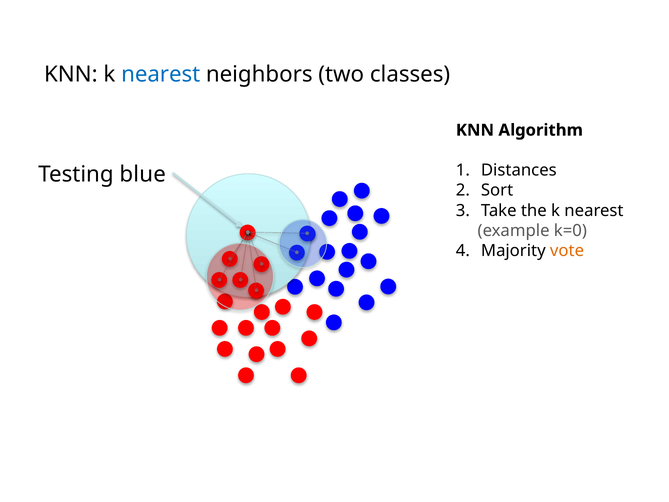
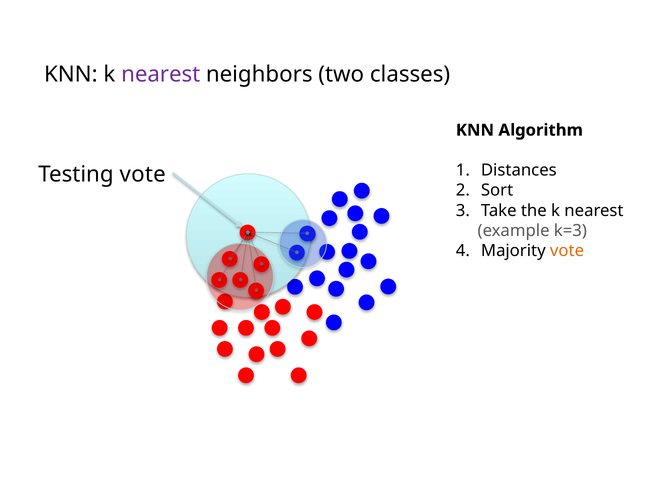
nearest at (161, 74) colour: blue -> purple
Testing blue: blue -> vote
k=0: k=0 -> k=3
